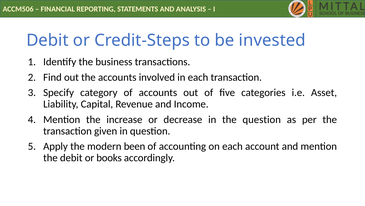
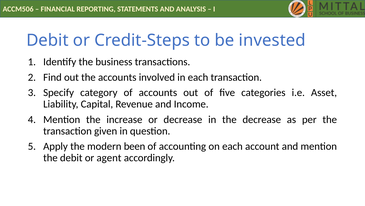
the question: question -> decrease
books: books -> agent
